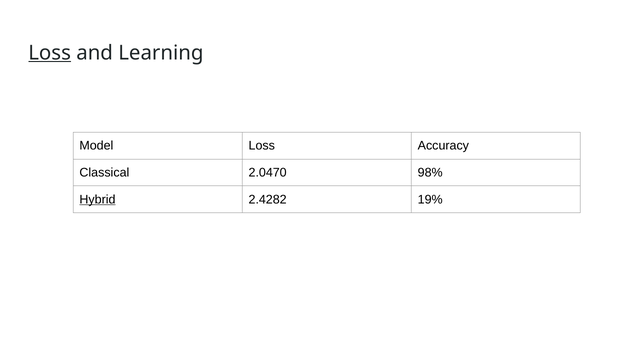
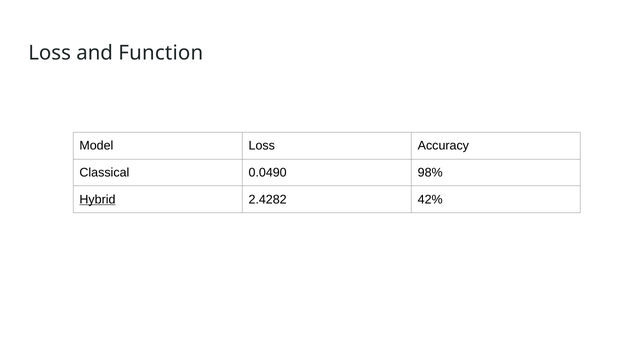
Loss at (50, 53) underline: present -> none
Learning: Learning -> Function
2.0470: 2.0470 -> 0.0490
19%: 19% -> 42%
